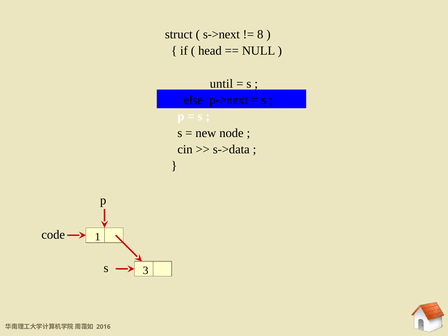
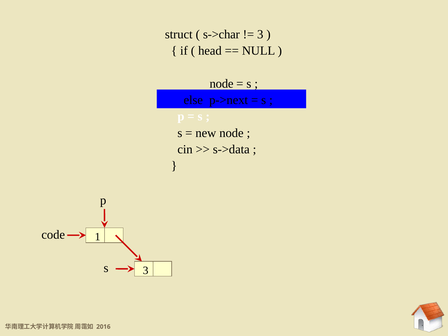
s->next: s->next -> s->char
8 at (260, 34): 8 -> 3
until at (221, 84): until -> node
